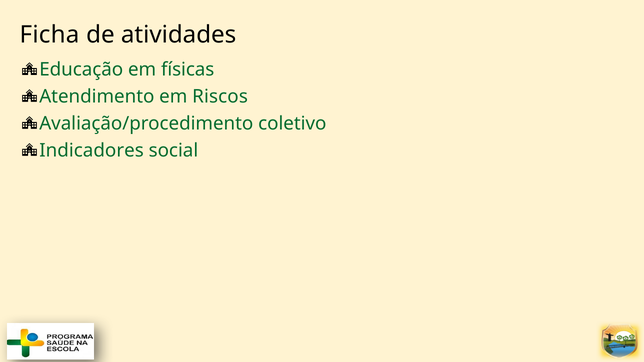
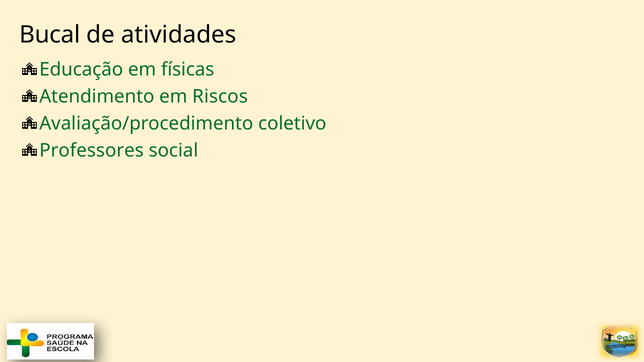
Ficha: Ficha -> Bucal
Indicadores: Indicadores -> Professores
